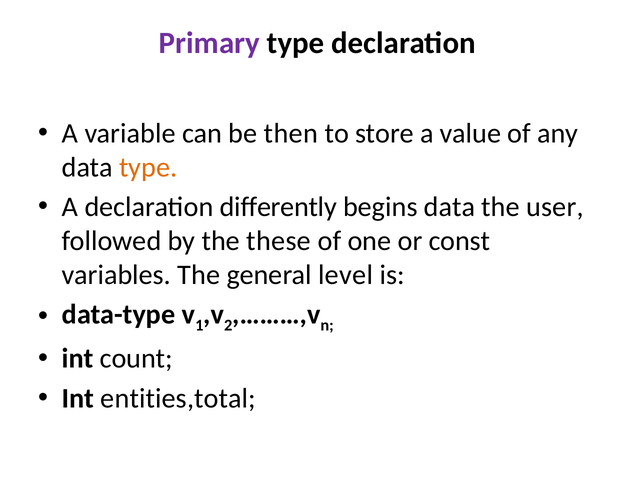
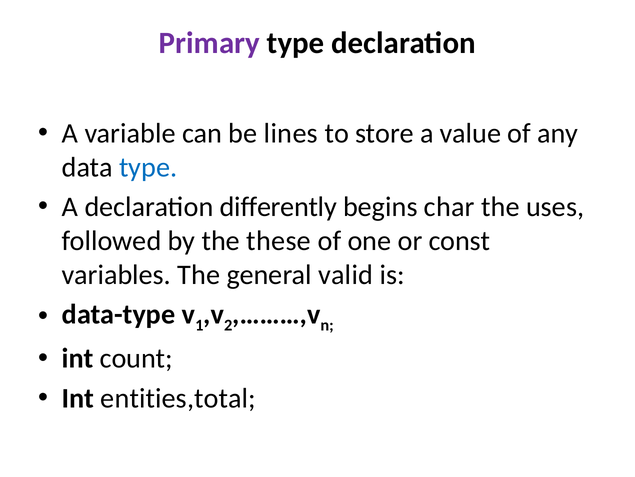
then: then -> lines
type at (148, 167) colour: orange -> blue
begins data: data -> char
user: user -> uses
level: level -> valid
